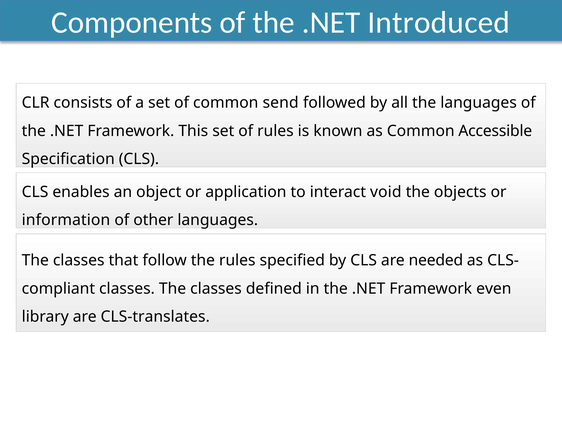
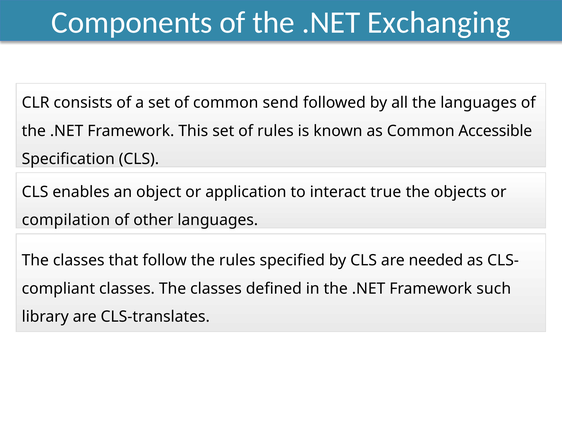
Introduced: Introduced -> Exchanging
void: void -> true
information: information -> compilation
even: even -> such
